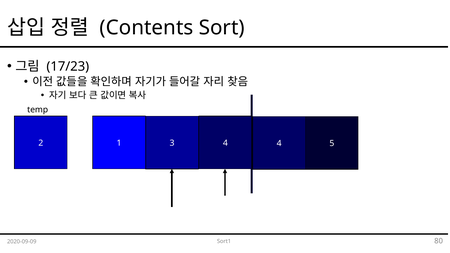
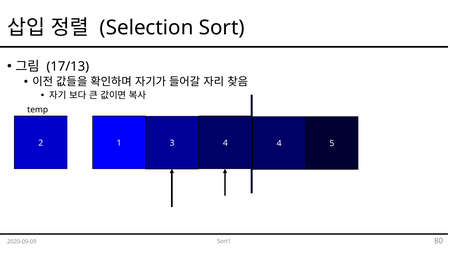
Contents: Contents -> Selection
17/23: 17/23 -> 17/13
